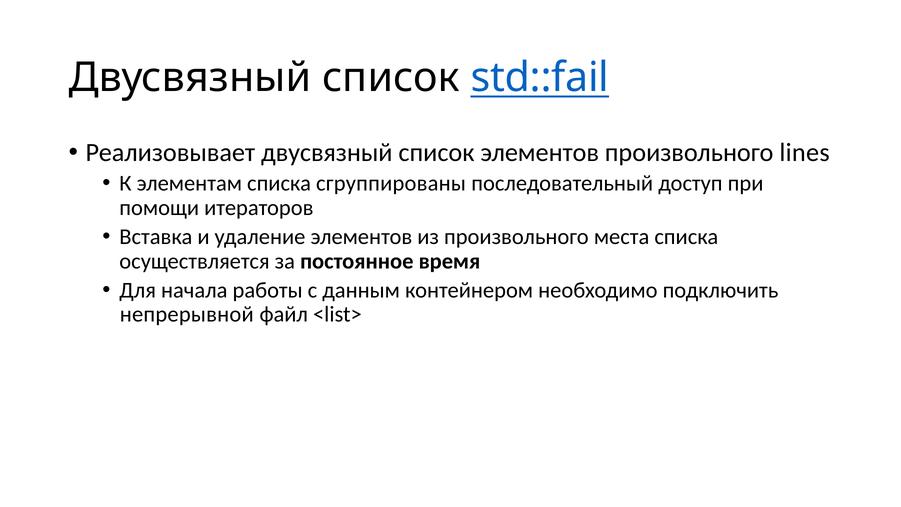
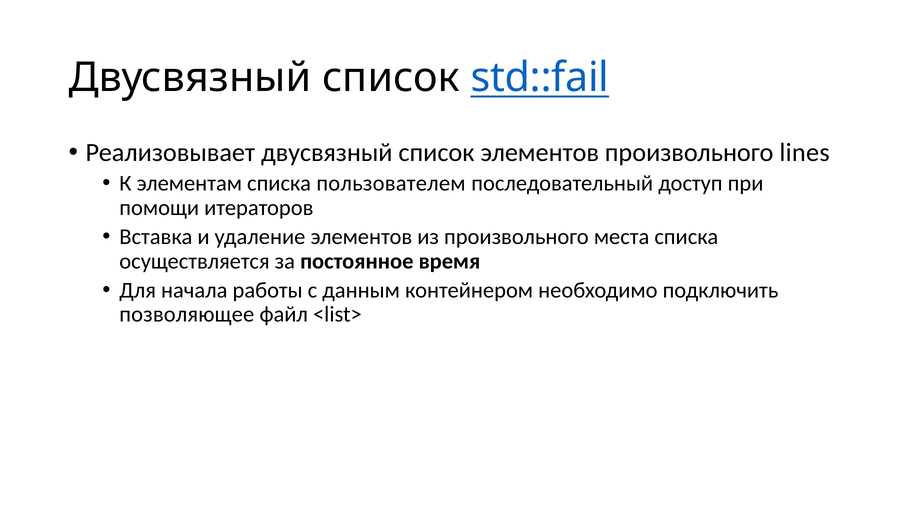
сгруппированы: сгруппированы -> пользователем
непрерывной: непрерывной -> позволяющее
